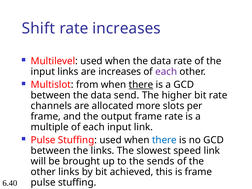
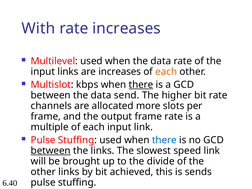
Shift: Shift -> With
each at (166, 72) colour: purple -> orange
from: from -> kbps
between at (51, 151) underline: none -> present
sends: sends -> divide
is frame: frame -> sends
